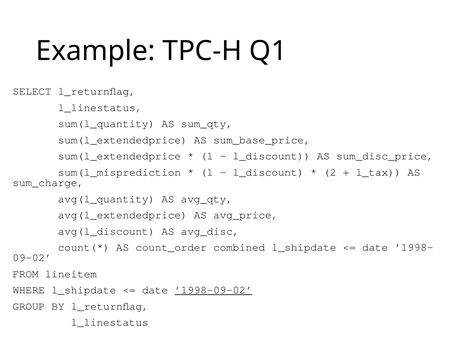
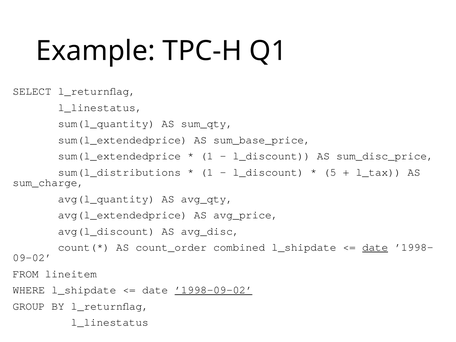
sum(l_misprediction: sum(l_misprediction -> sum(l_distributions
2: 2 -> 5
date at (375, 247) underline: none -> present
